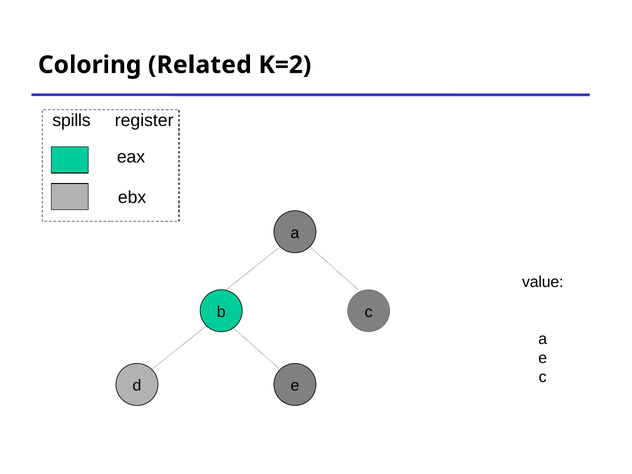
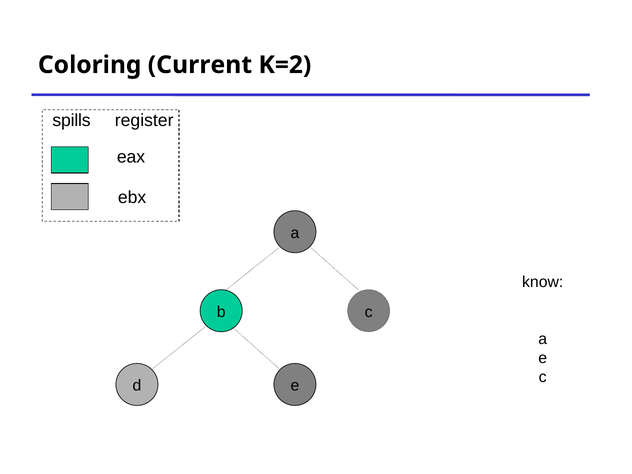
Related: Related -> Current
value: value -> know
